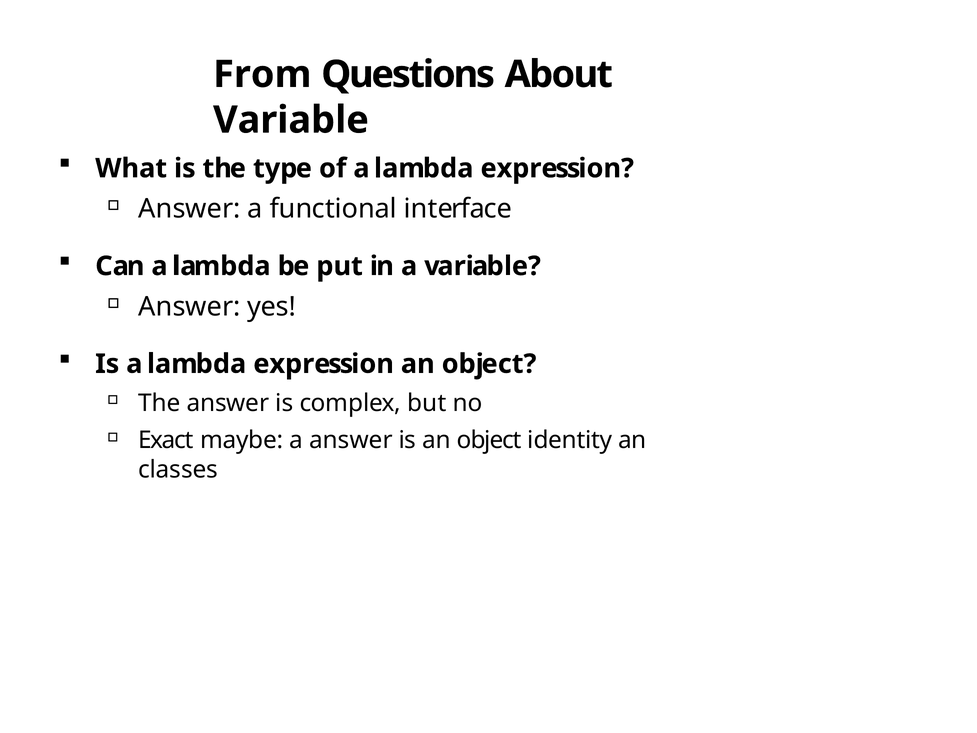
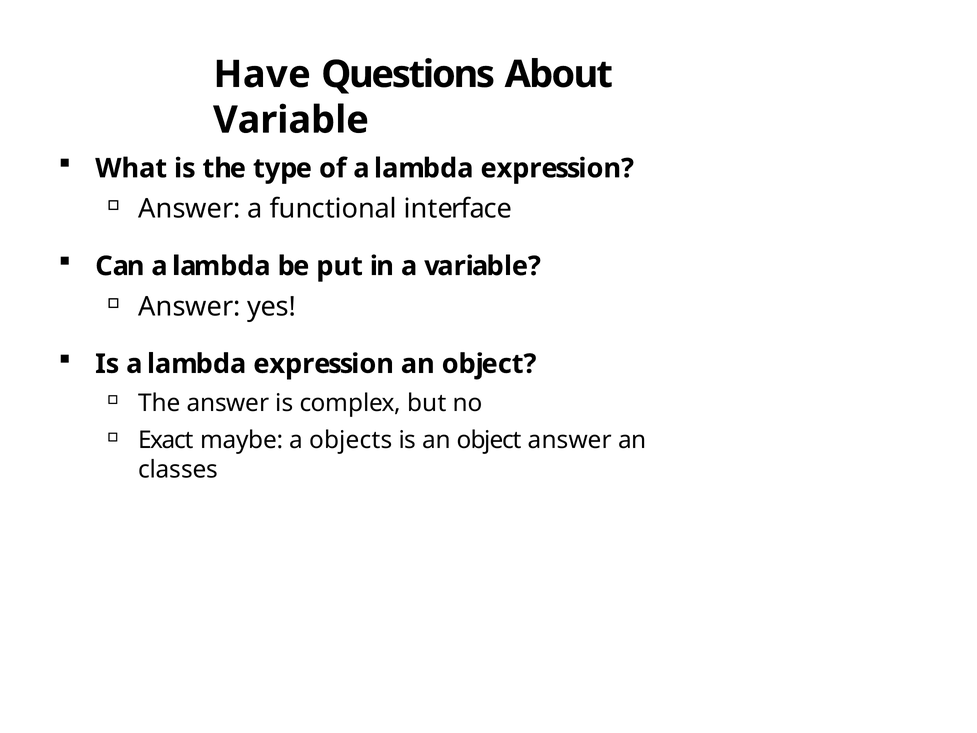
From: From -> Have
a answer: answer -> objects
object identity: identity -> answer
